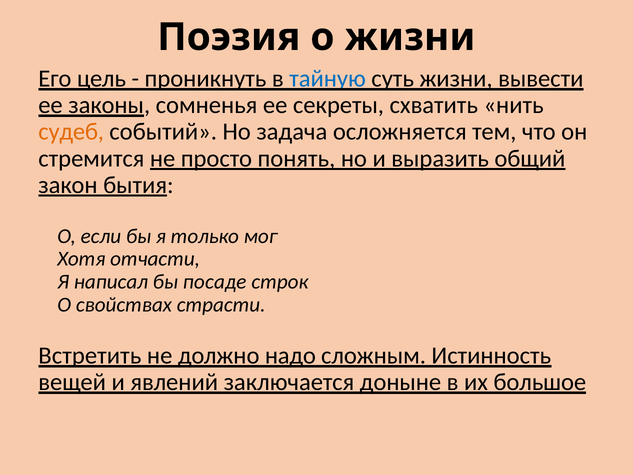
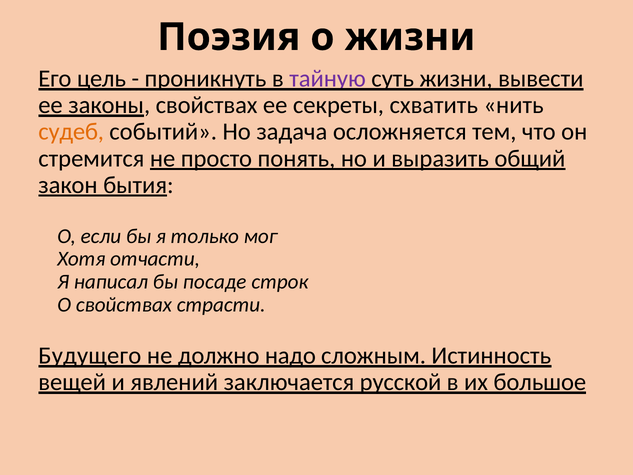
тайную colour: blue -> purple
законы сомненья: сомненья -> свойствах
Встретить: Встретить -> Будущего
доныне: доныне -> русской
